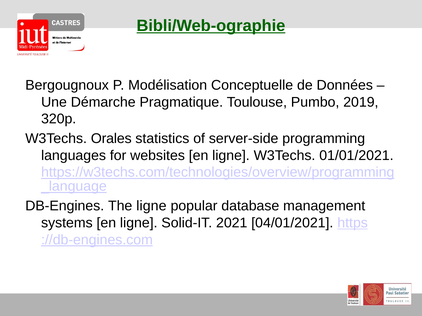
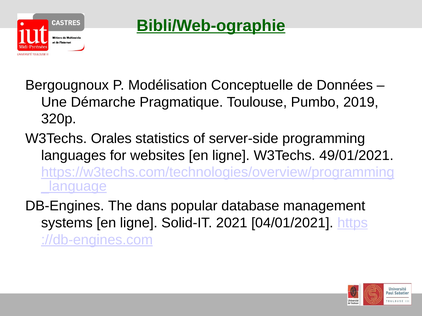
01/01/2021: 01/01/2021 -> 49/01/2021
The ligne: ligne -> dans
